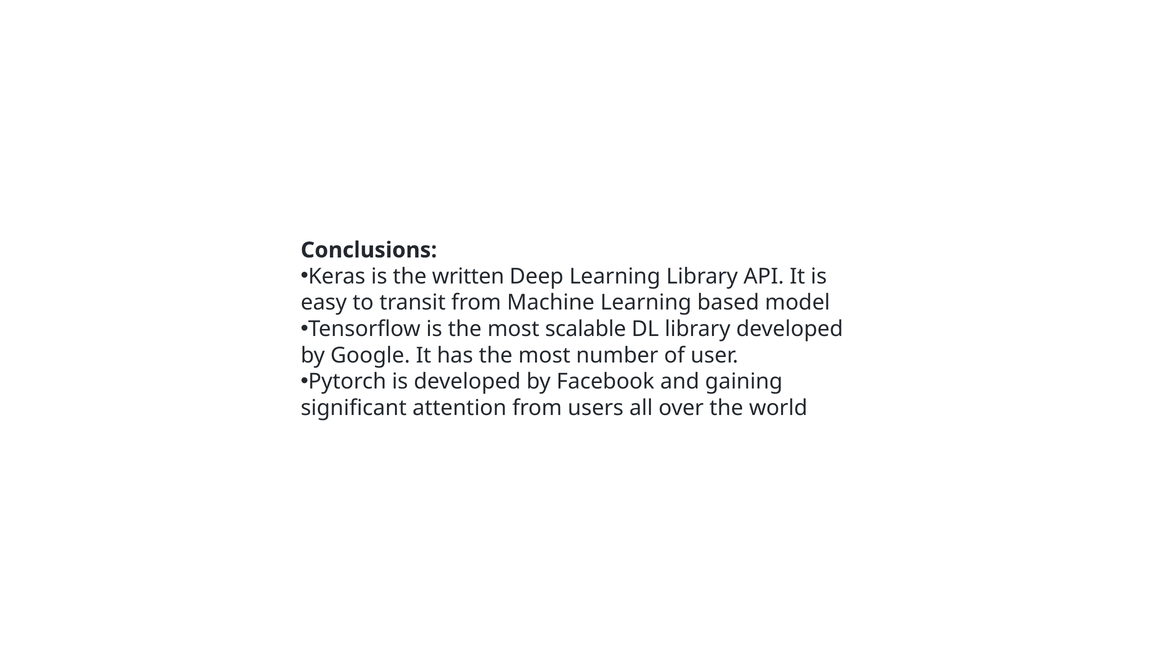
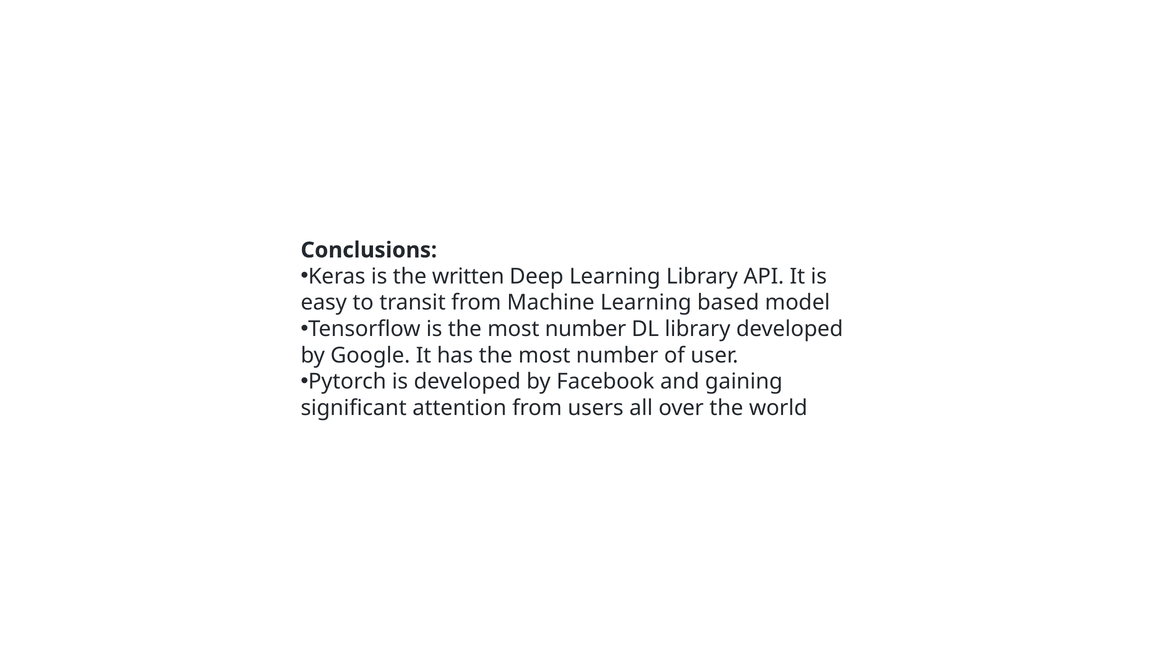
is the most scalable: scalable -> number
